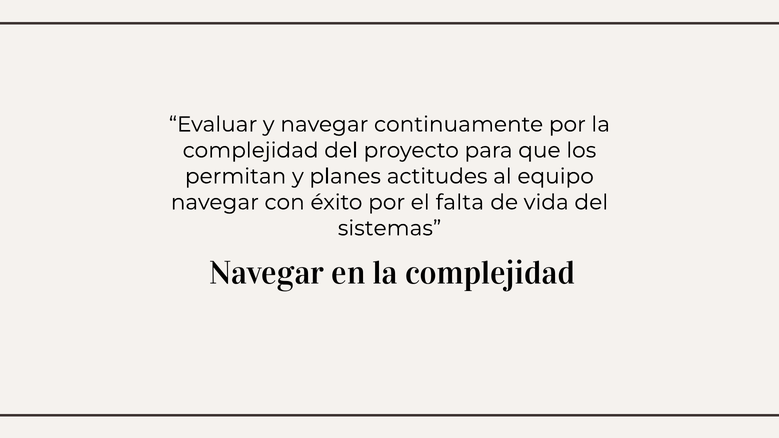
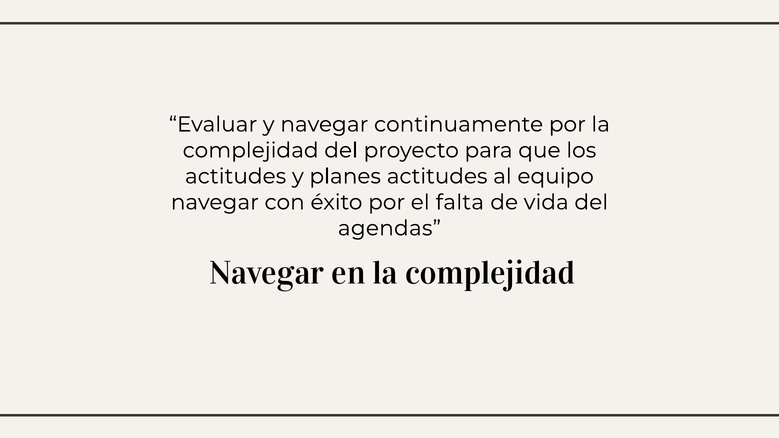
permitan at (236, 176): permitan -> actitudes
sistemas: sistemas -> agendas
